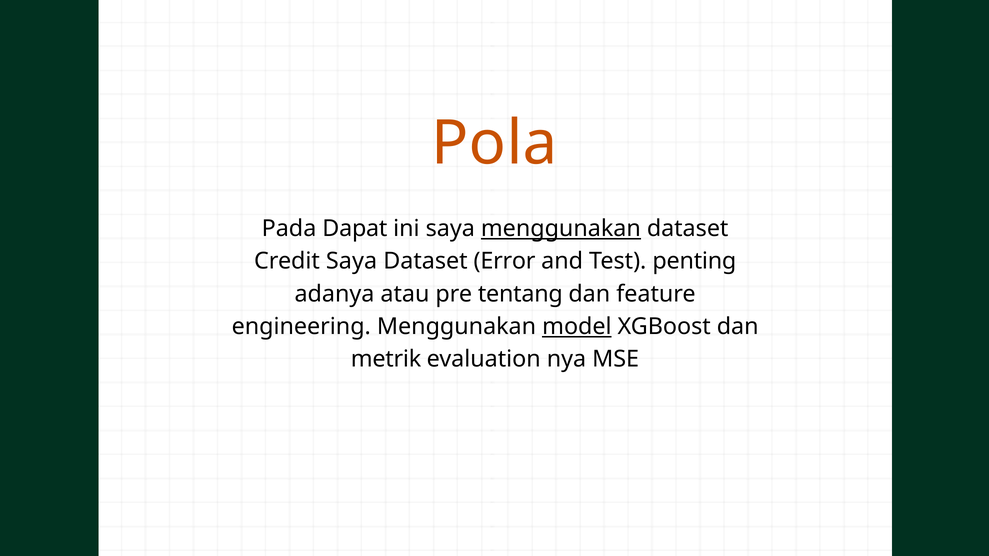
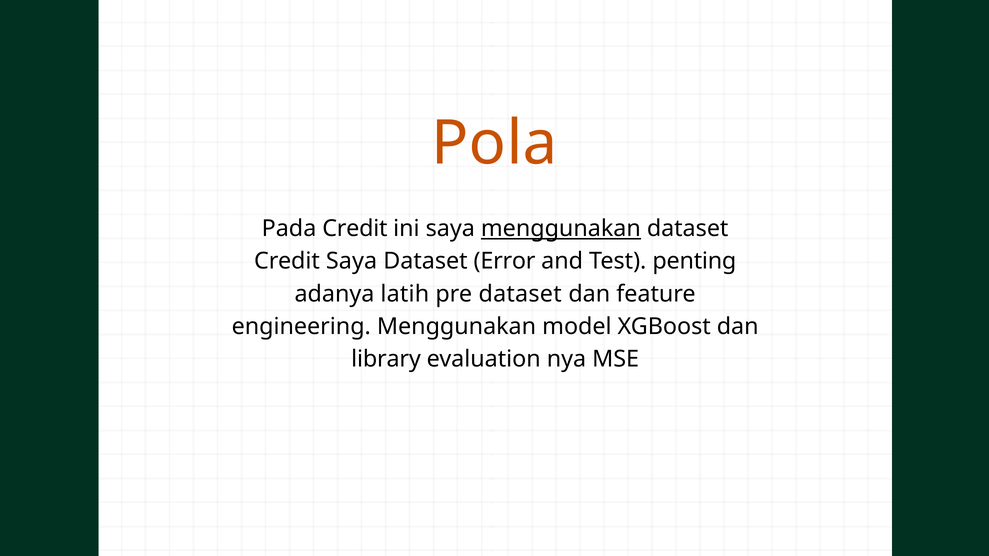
Pada Dapat: Dapat -> Credit
atau: atau -> latih
pre tentang: tentang -> dataset
model underline: present -> none
metrik: metrik -> library
